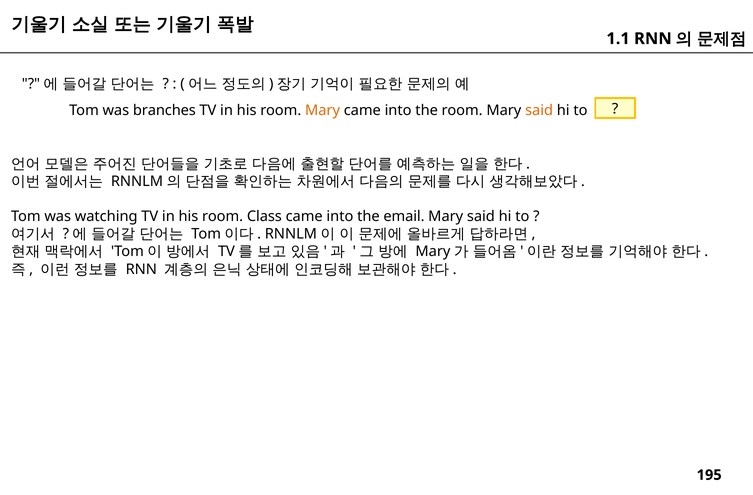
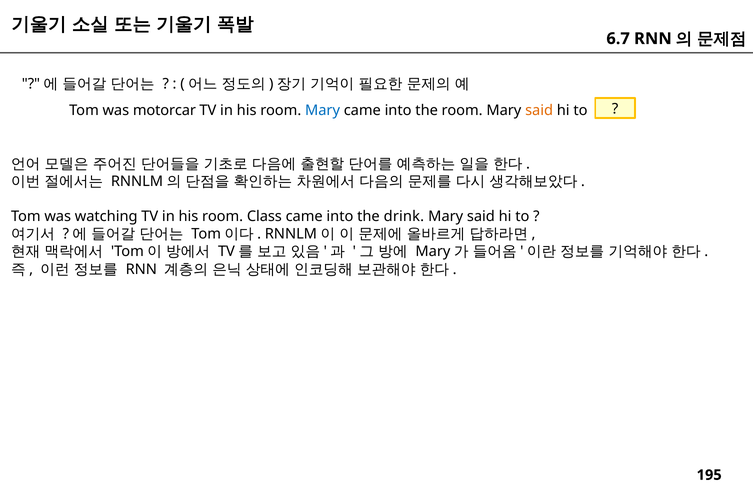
1.1: 1.1 -> 6.7
branches: branches -> motorcar
Mary at (323, 110) colour: orange -> blue
email: email -> drink
